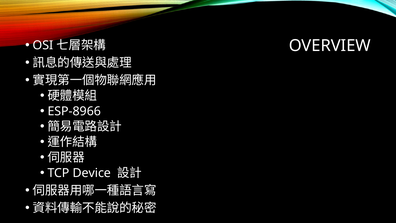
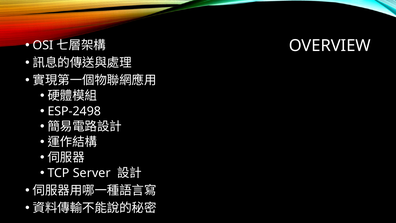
ESP-8966: ESP-8966 -> ESP-2498
Device: Device -> Server
